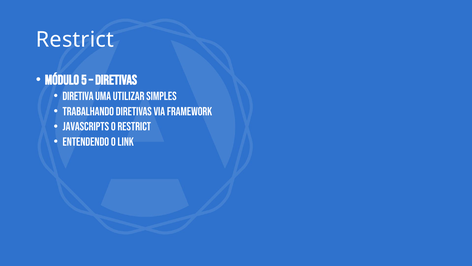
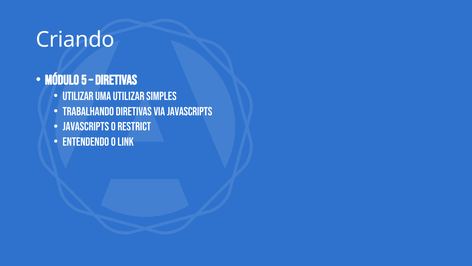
Restrict at (75, 40): Restrict -> Criando
Diretiva at (78, 96): Diretiva -> Utilizar
via framework: framework -> javascripts
